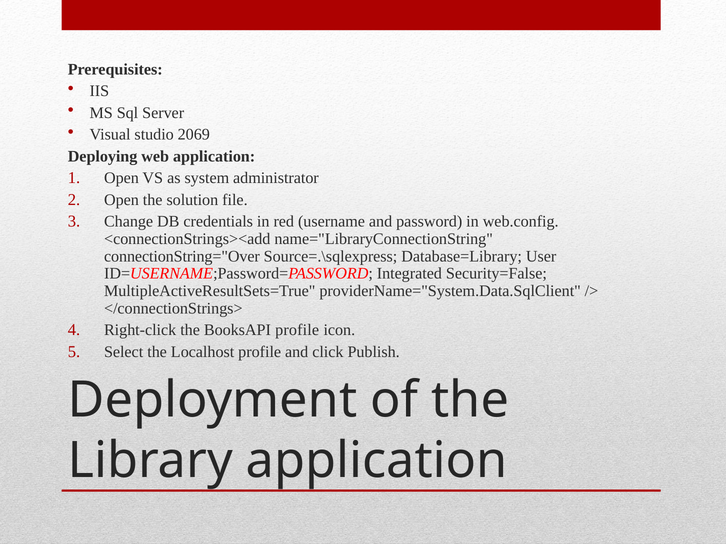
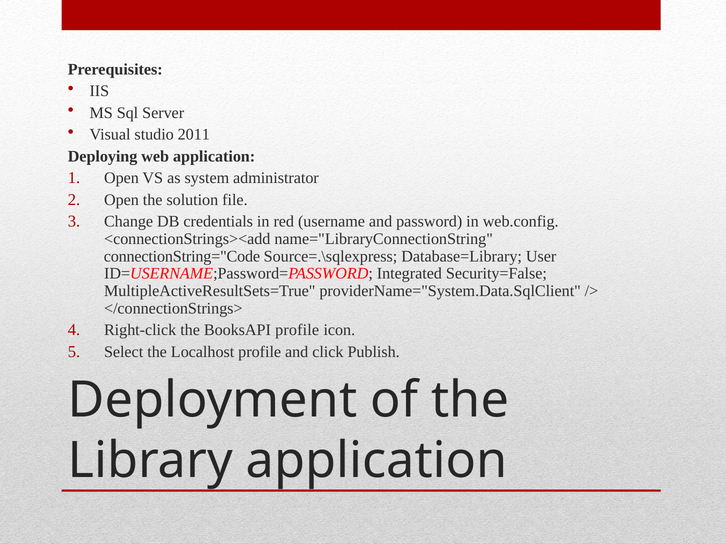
2069: 2069 -> 2011
connectionString="Over: connectionString="Over -> connectionString="Code
